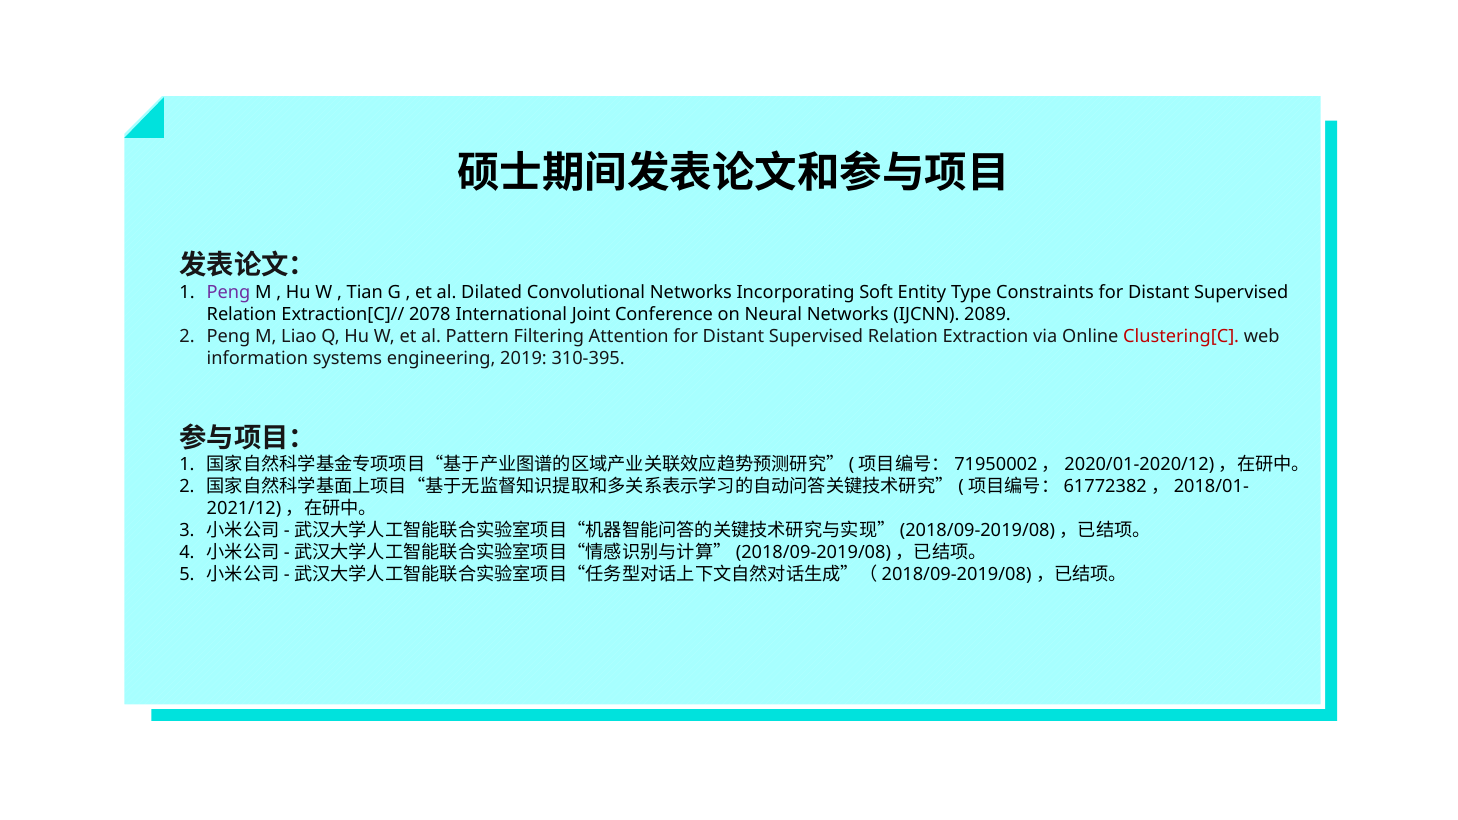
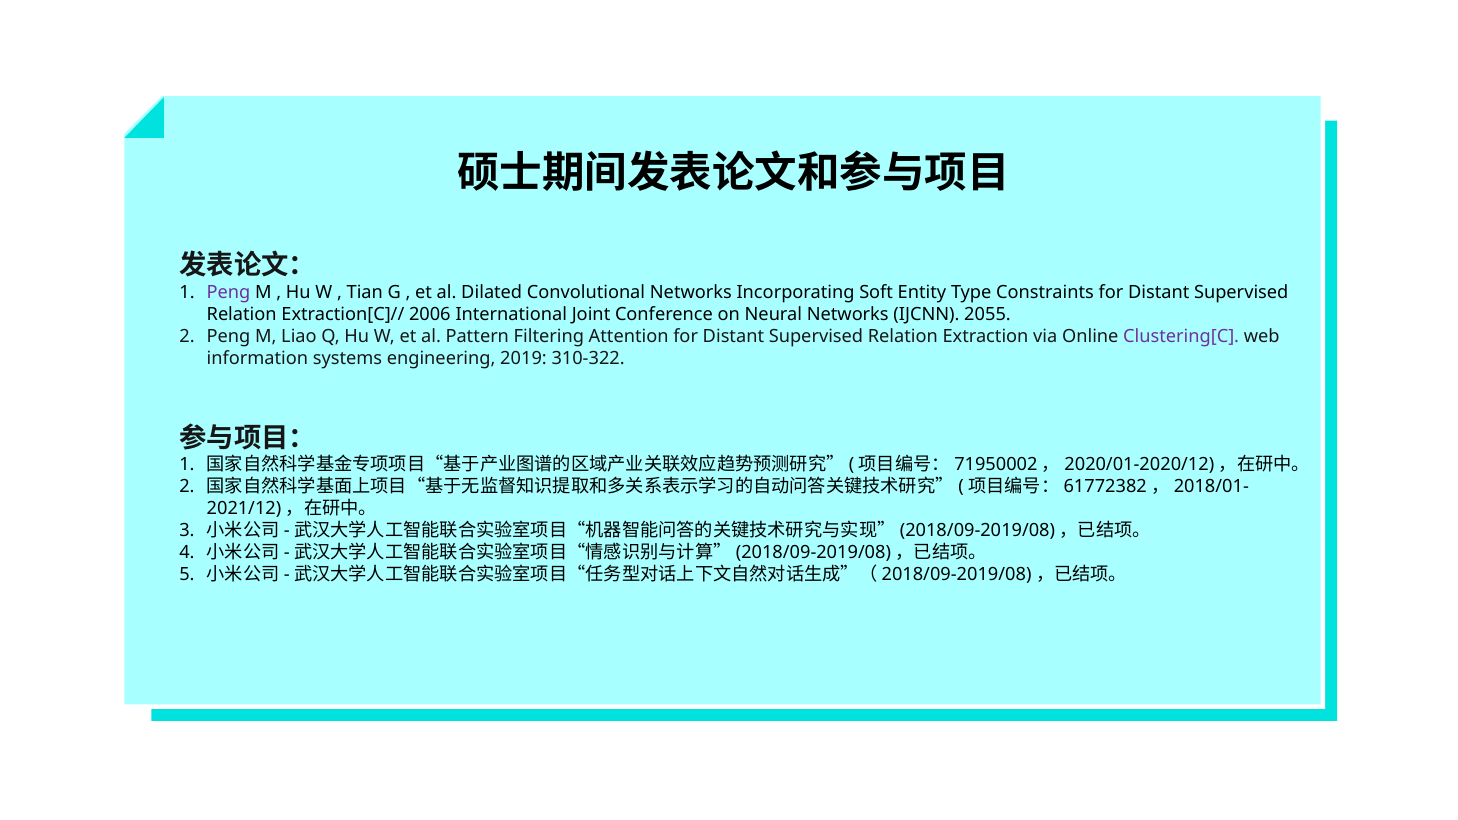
2078: 2078 -> 2006
2089: 2089 -> 2055
Clustering[C colour: red -> purple
310-395: 310-395 -> 310-322
